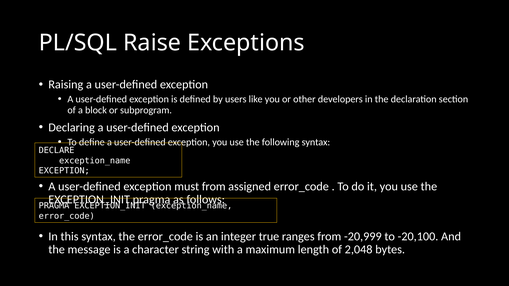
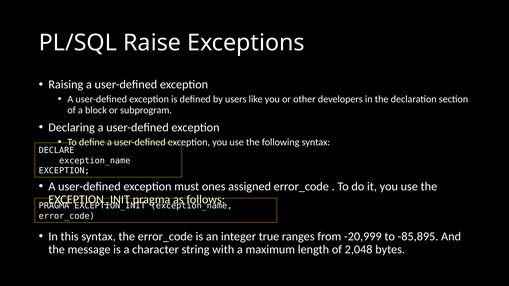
must from: from -> ones
-20,100: -20,100 -> -85,895
